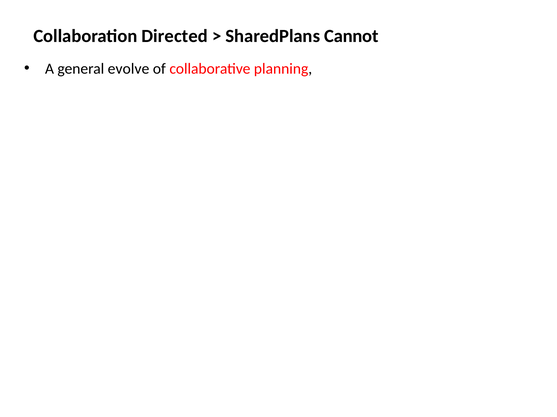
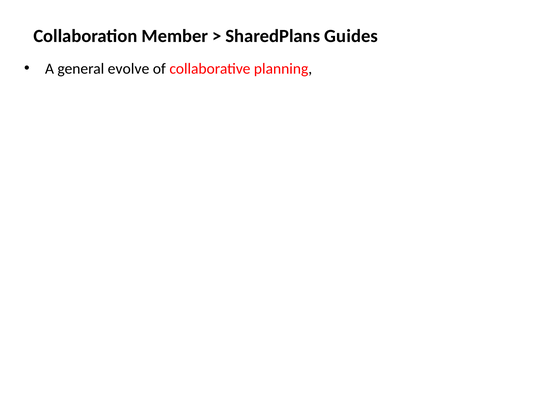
Directed: Directed -> Member
Cannot: Cannot -> Guides
